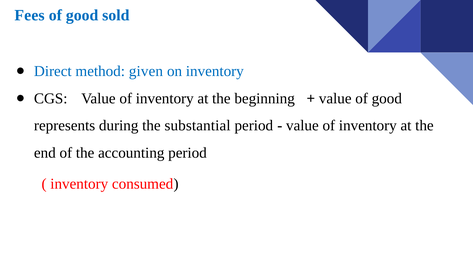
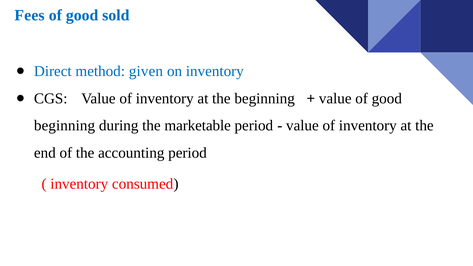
represents at (65, 126): represents -> beginning
substantial: substantial -> marketable
